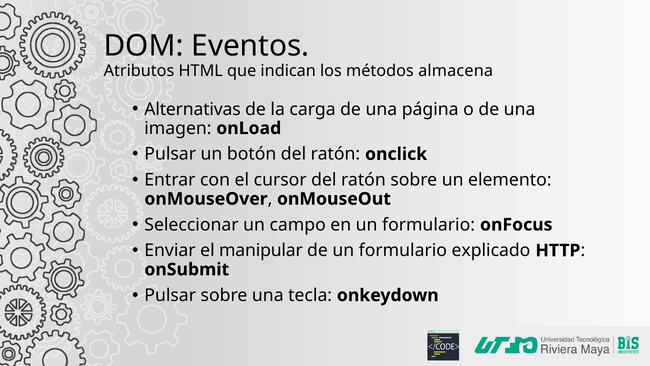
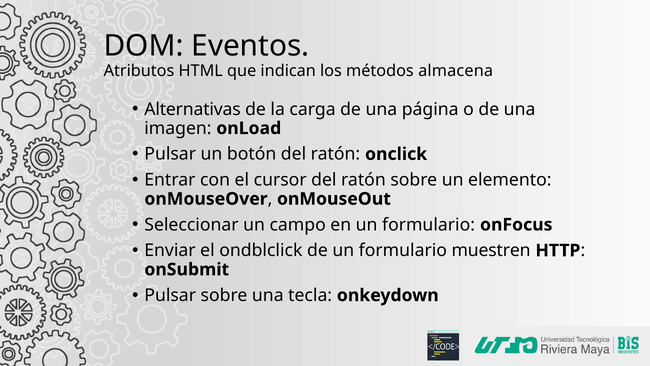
manipular: manipular -> ondblclick
explicado: explicado -> muestren
